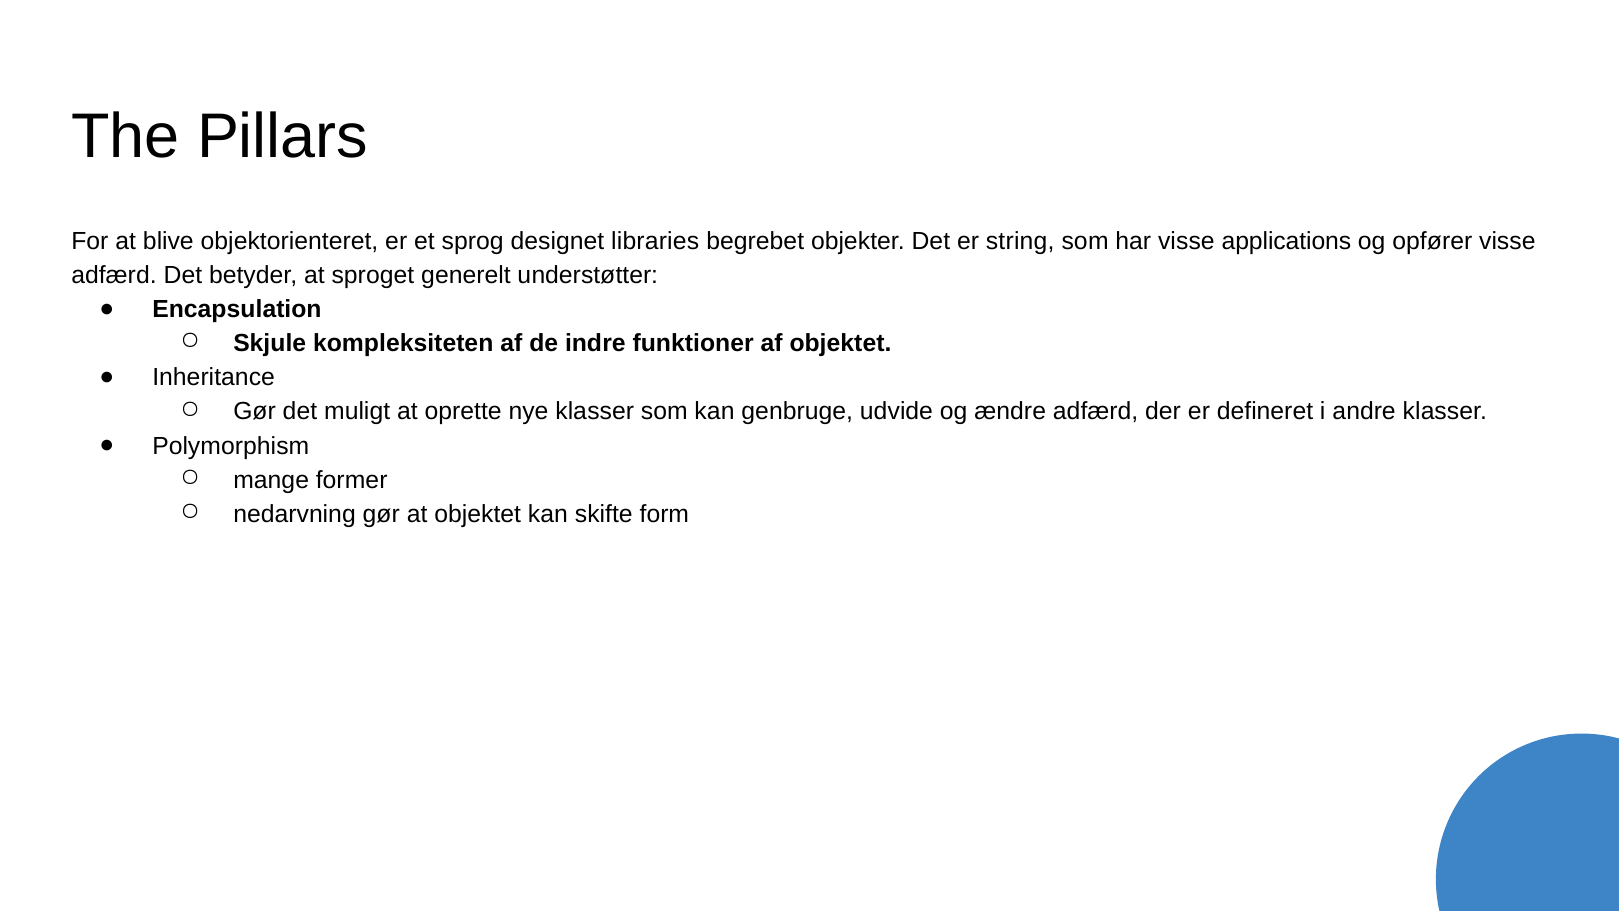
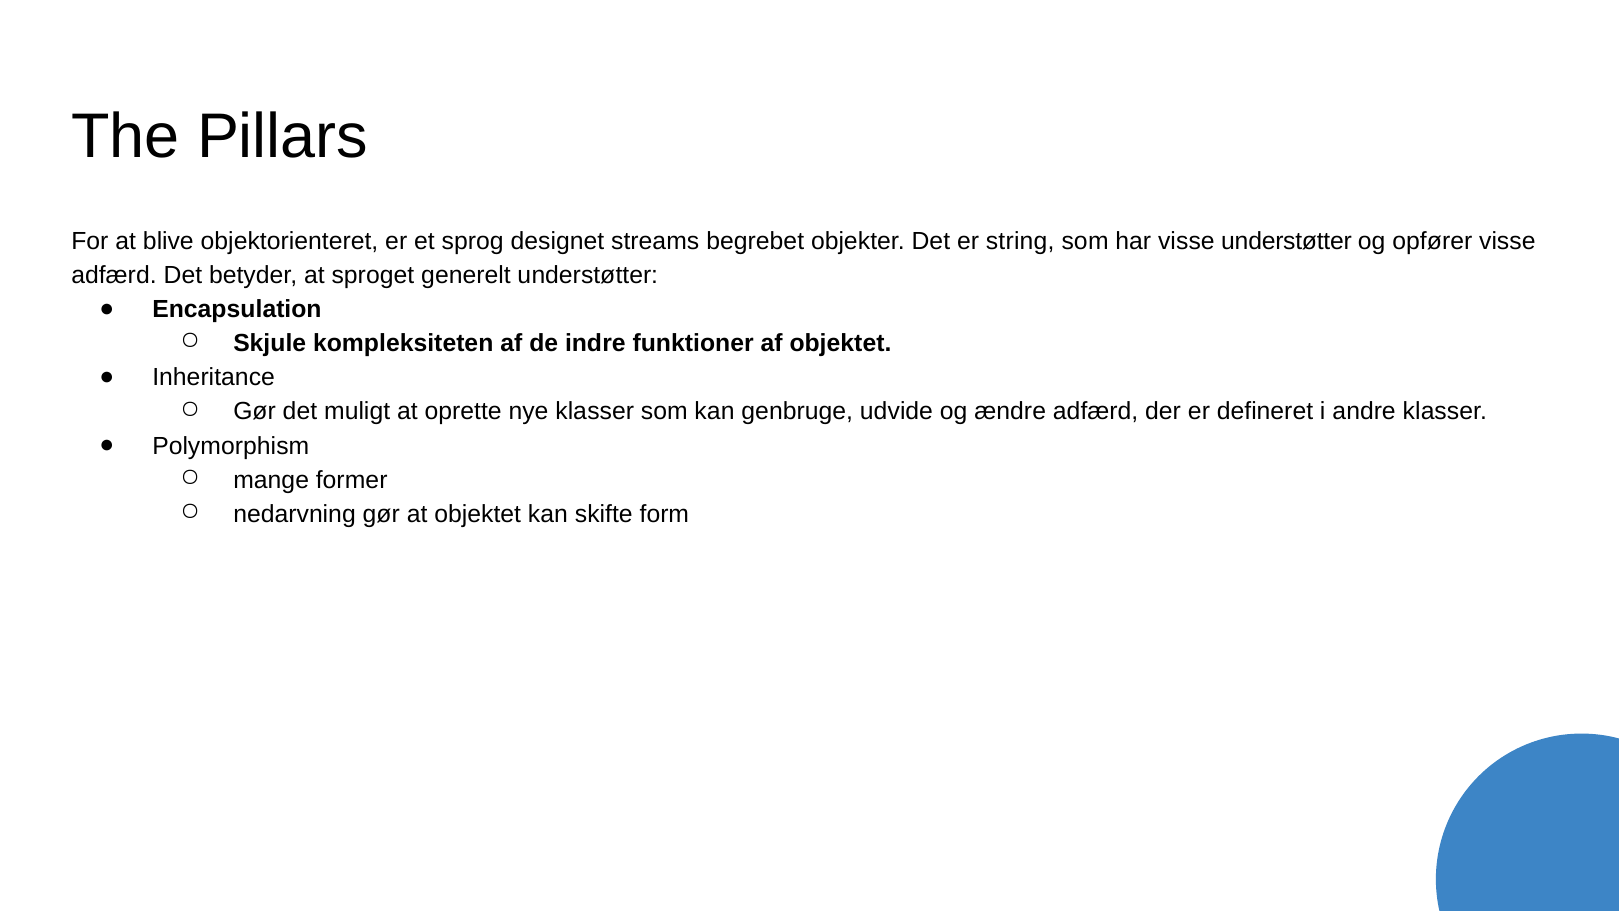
libraries: libraries -> streams
visse applications: applications -> understøtter
